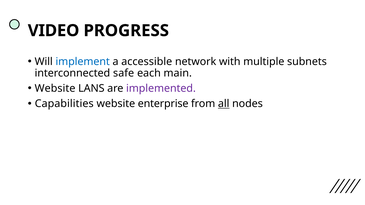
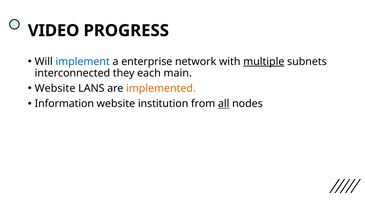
accessible: accessible -> enterprise
multiple underline: none -> present
safe: safe -> they
implemented colour: purple -> orange
Capabilities: Capabilities -> Information
enterprise: enterprise -> institution
